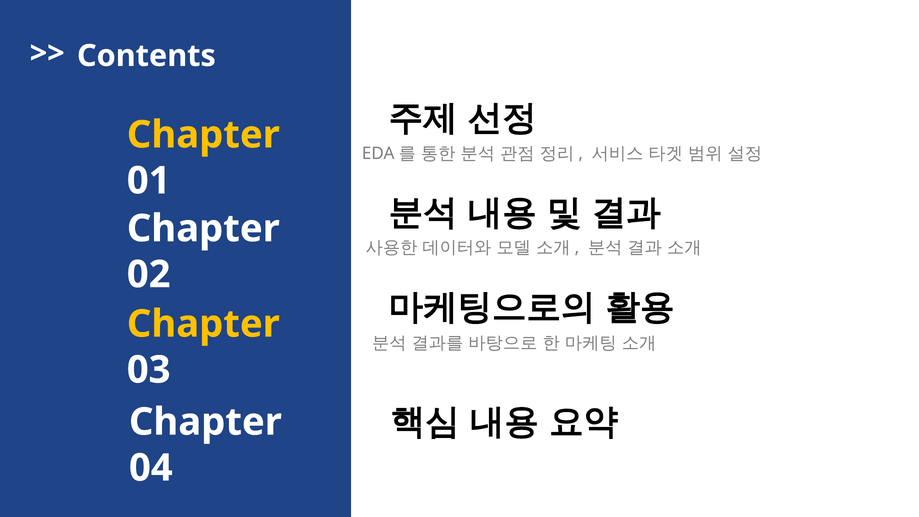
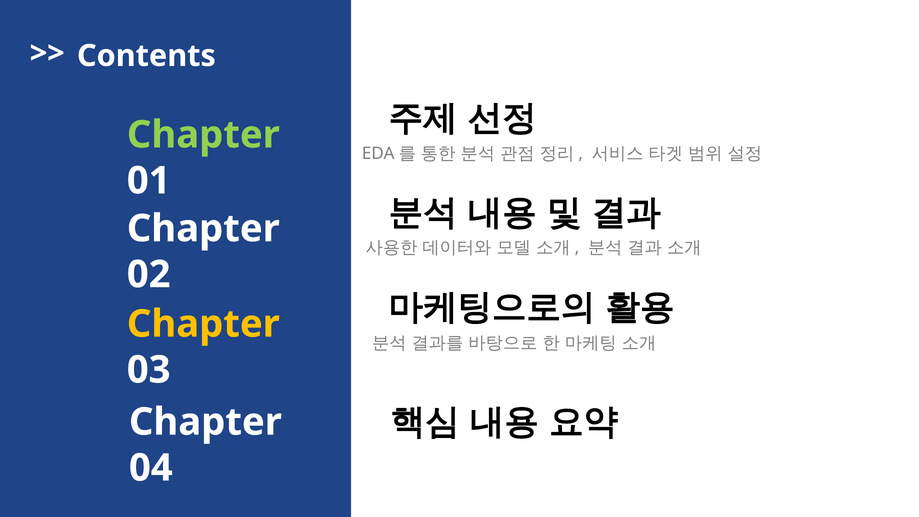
Chapter at (203, 135) colour: yellow -> light green
